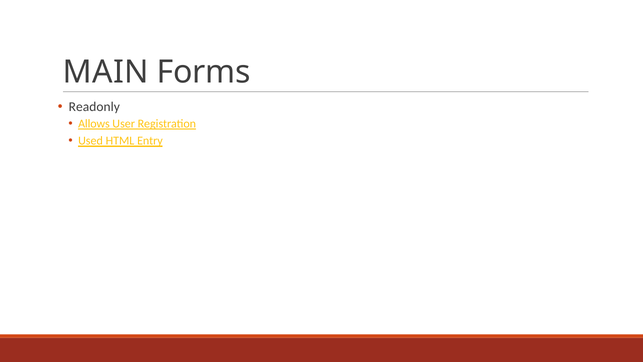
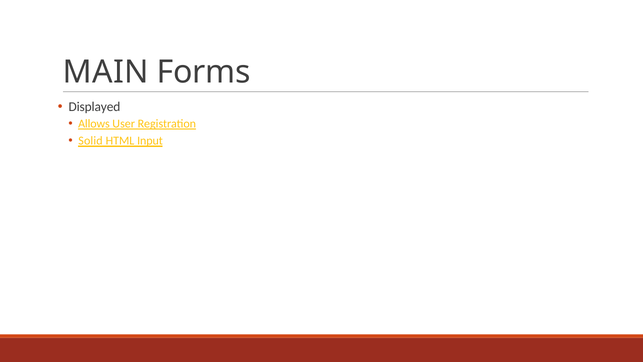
Readonly: Readonly -> Displayed
Used: Used -> Solid
Entry: Entry -> Input
